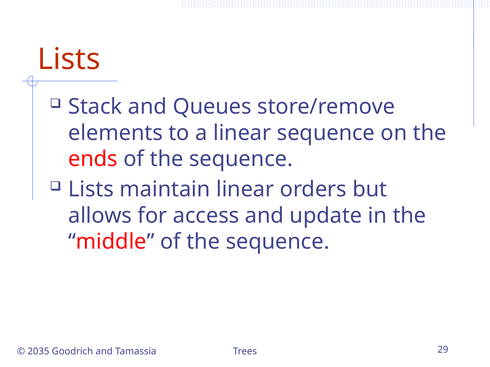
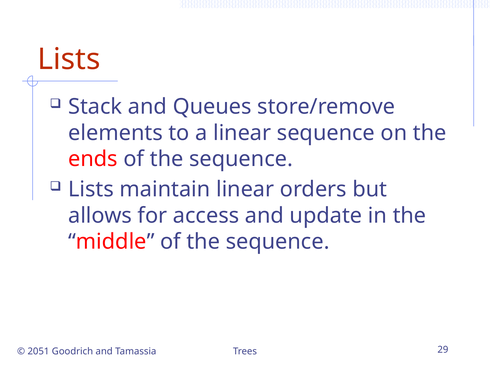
2035: 2035 -> 2051
